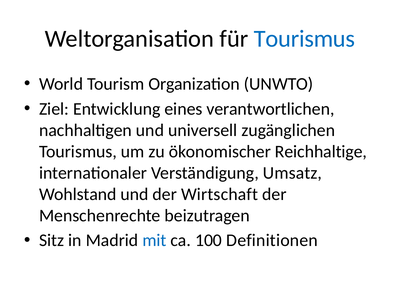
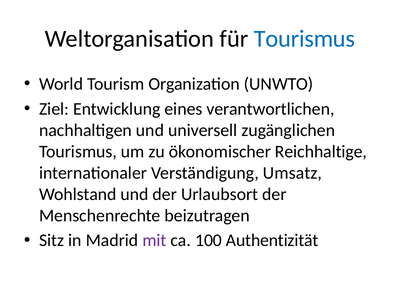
Wirtschaft: Wirtschaft -> Urlaubsort
mit colour: blue -> purple
Definitionen: Definitionen -> Authentizität
